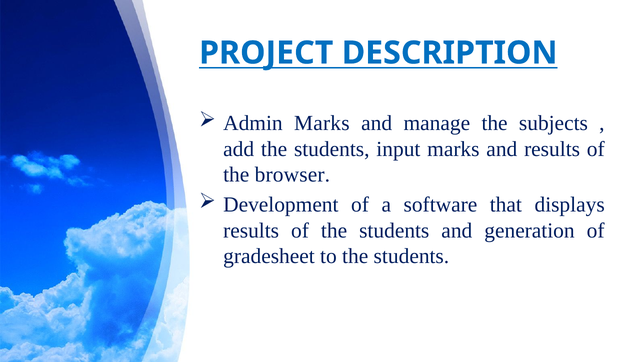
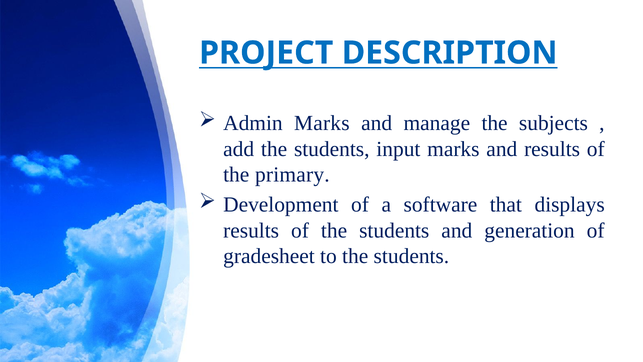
browser: browser -> primary
